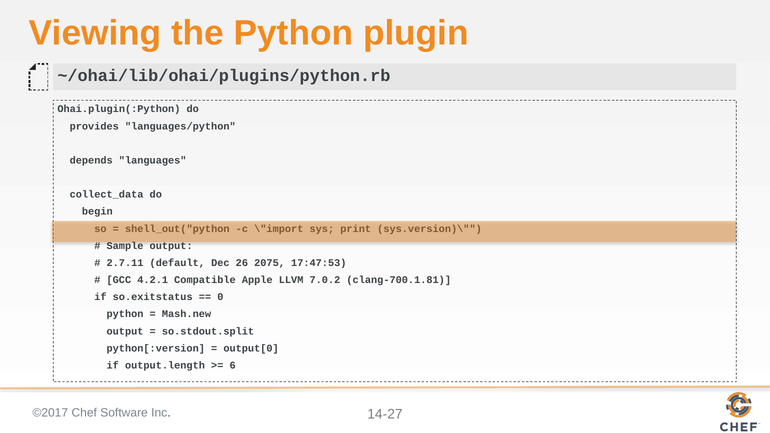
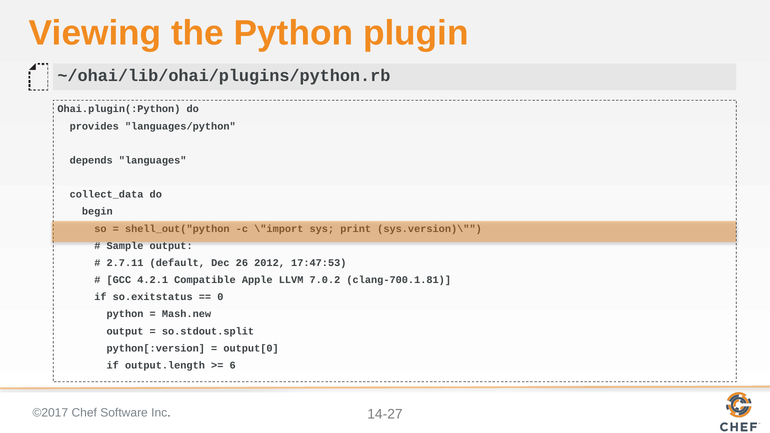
2075: 2075 -> 2012
